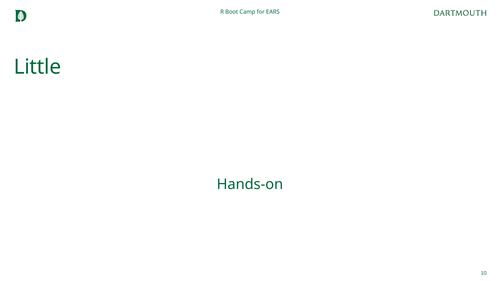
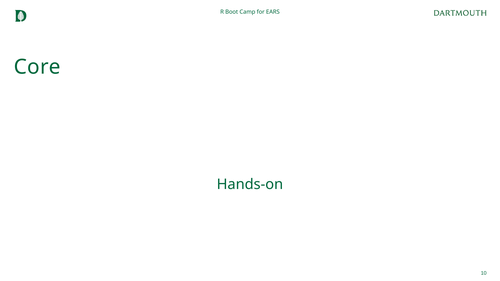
Little: Little -> Core
